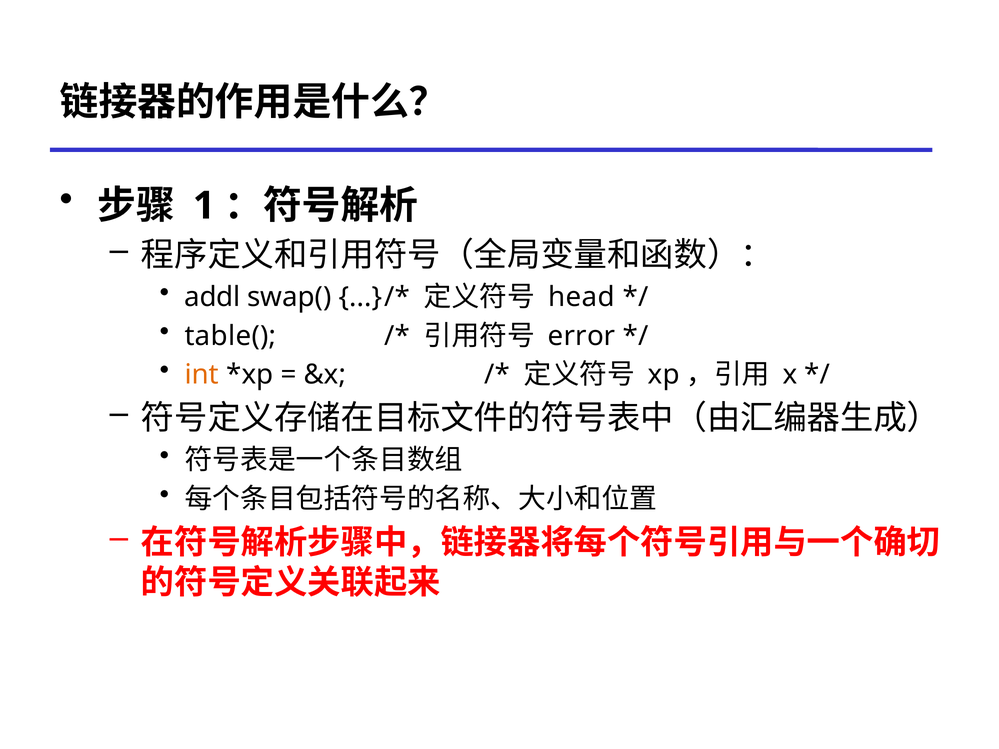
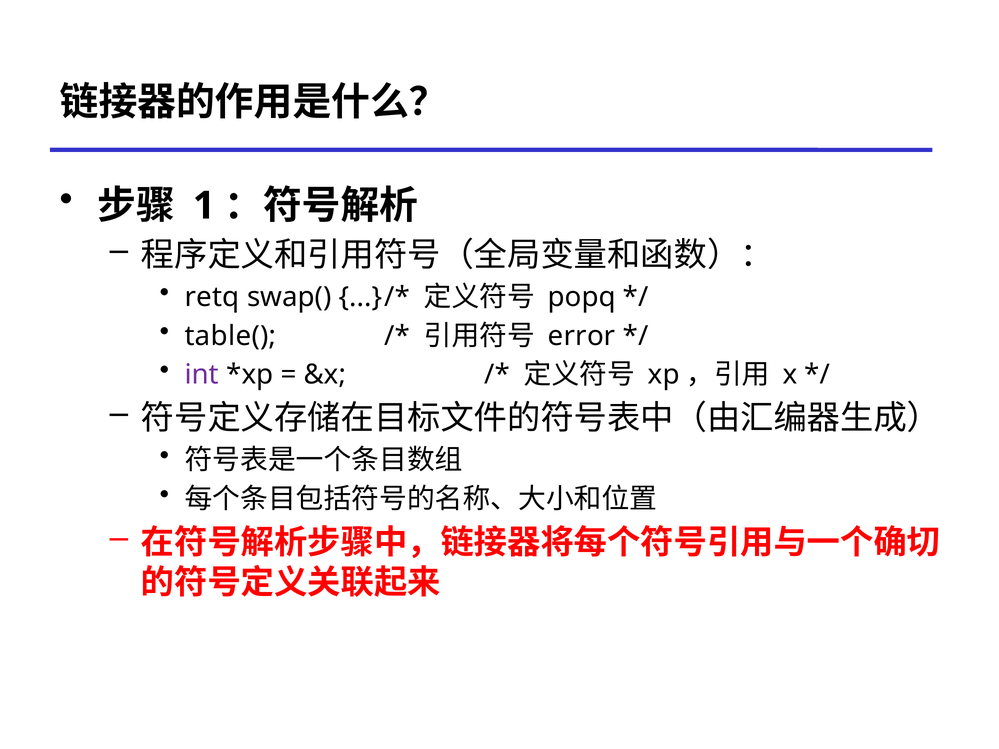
addl: addl -> retq
head: head -> popq
int colour: orange -> purple
